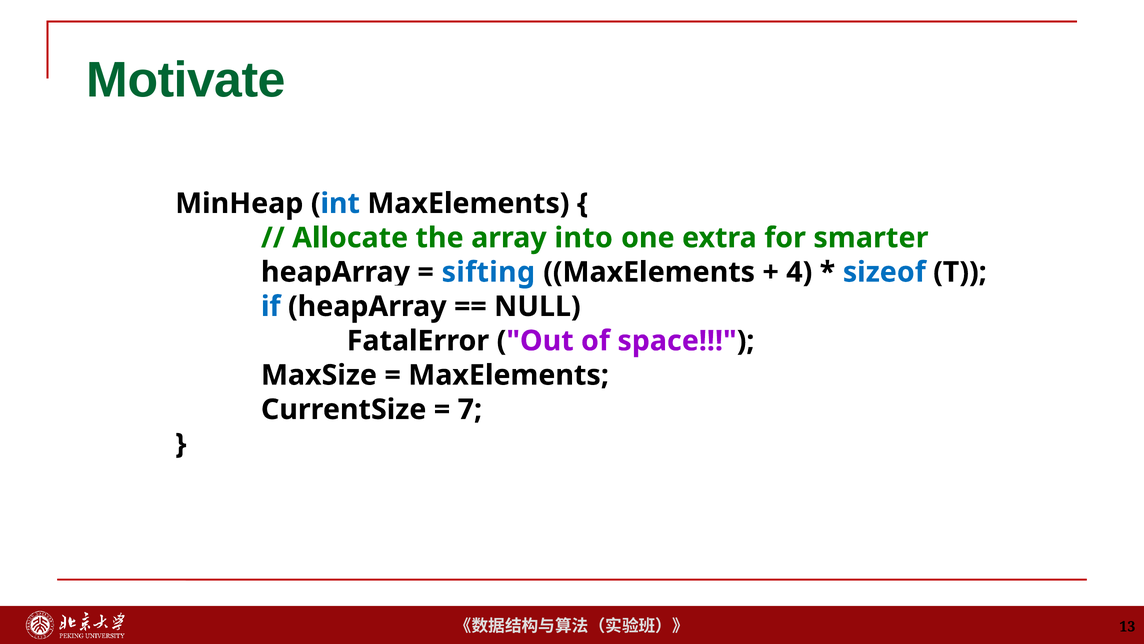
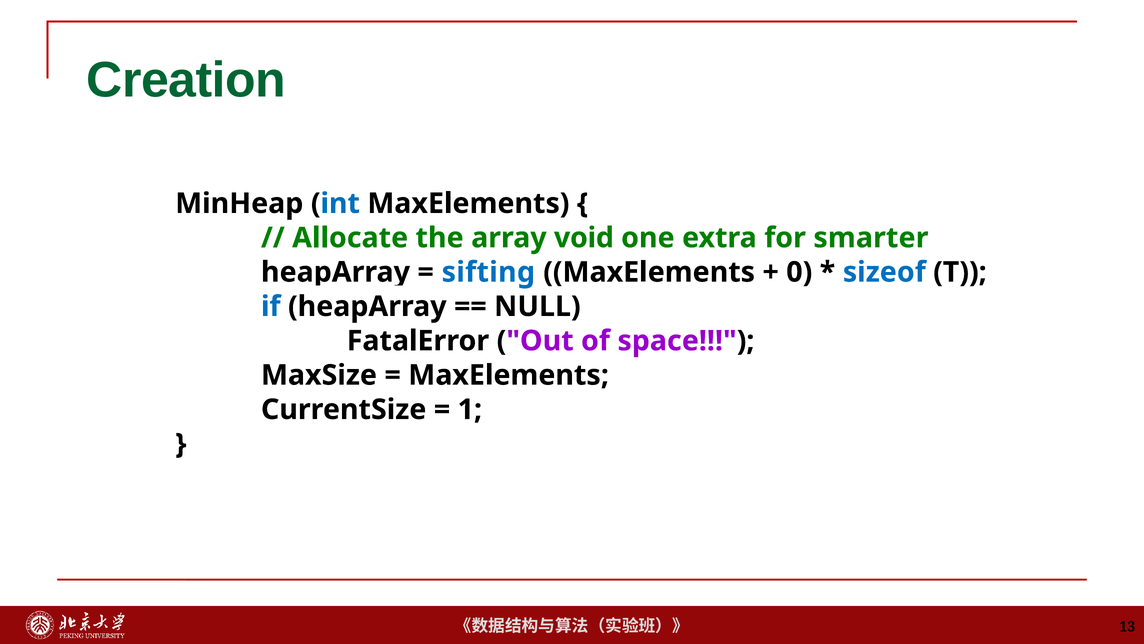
Motivate: Motivate -> Creation
into: into -> void
4: 4 -> 0
7: 7 -> 1
